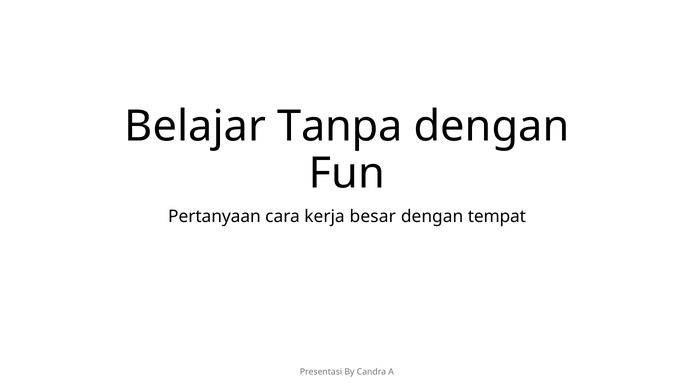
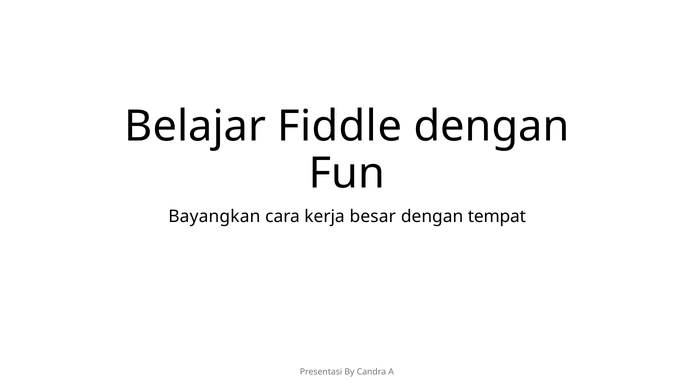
Tanpa: Tanpa -> Fiddle
Pertanyaan: Pertanyaan -> Bayangkan
